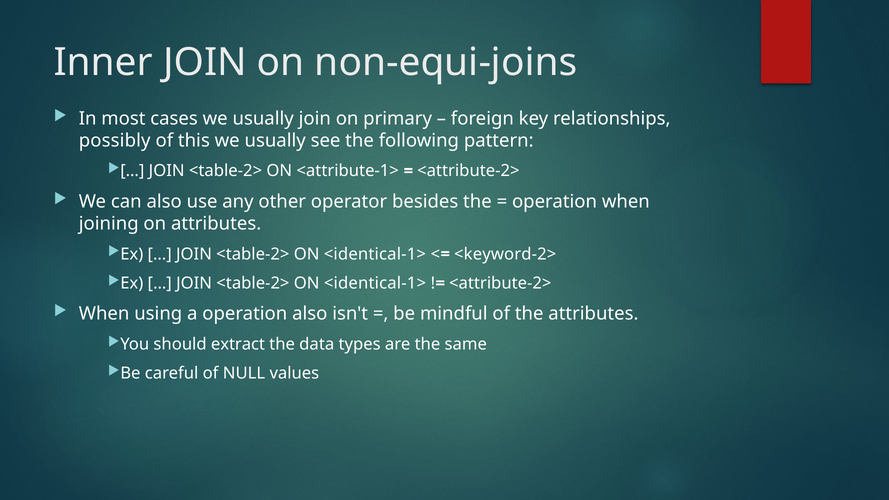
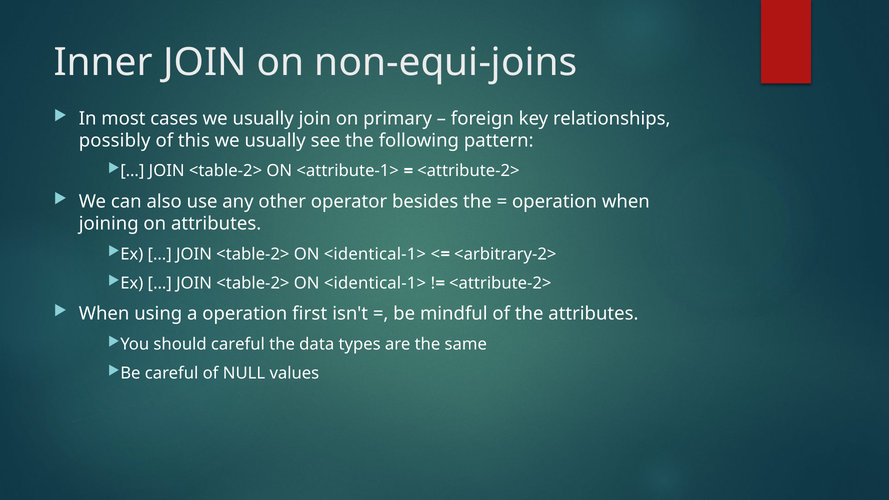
<keyword-2>: <keyword-2> -> <arbitrary-2>
operation also: also -> first
should extract: extract -> careful
